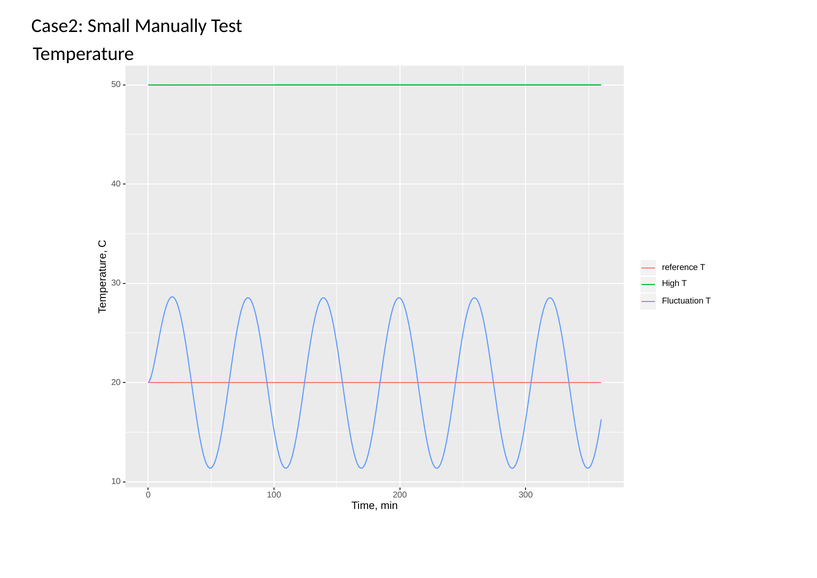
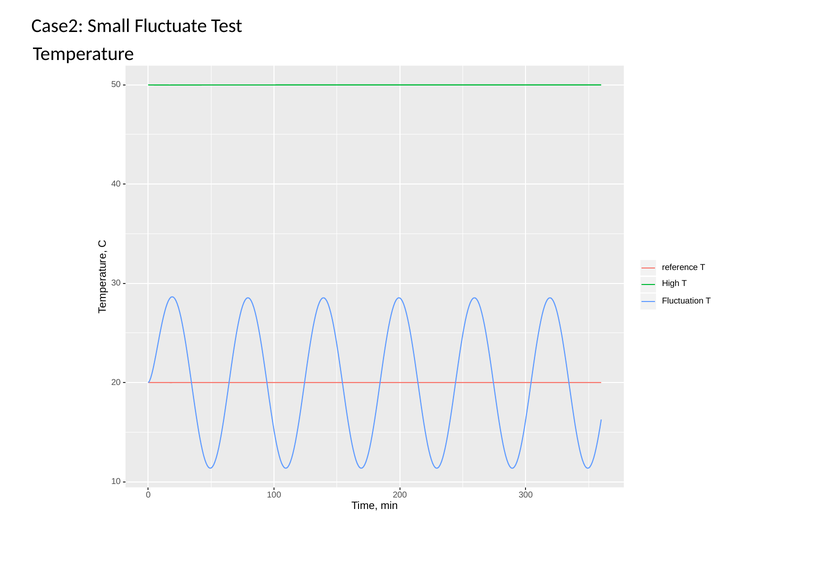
Manually: Manually -> Fluctuate
